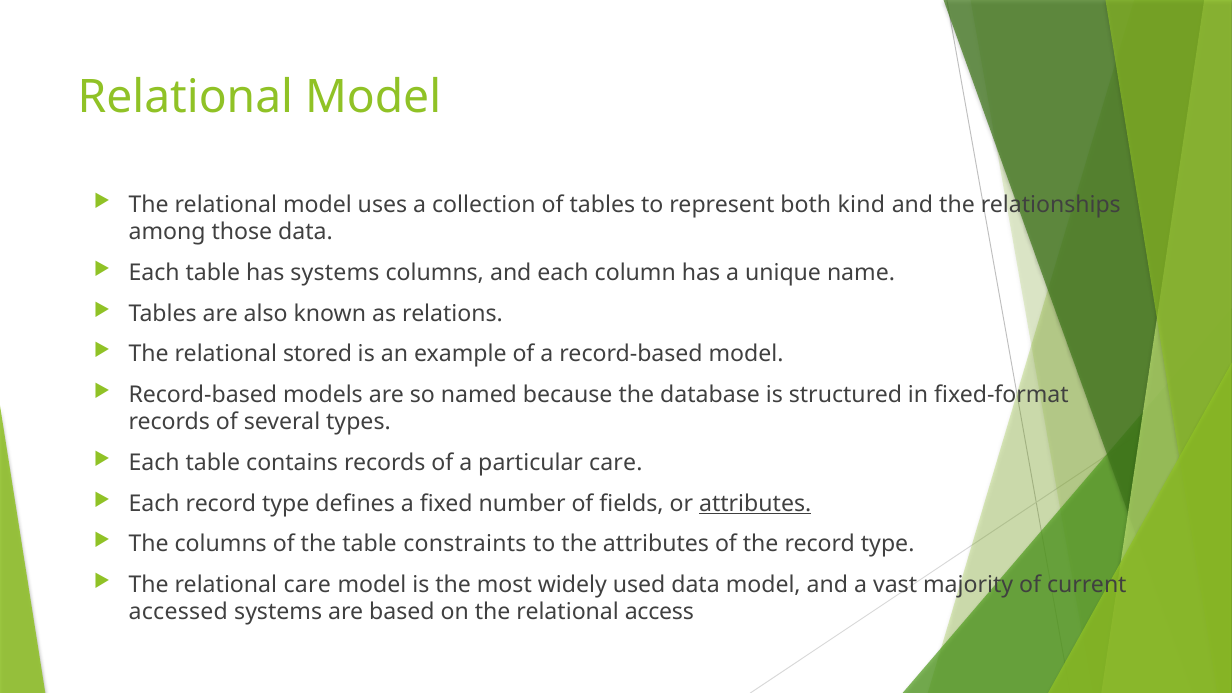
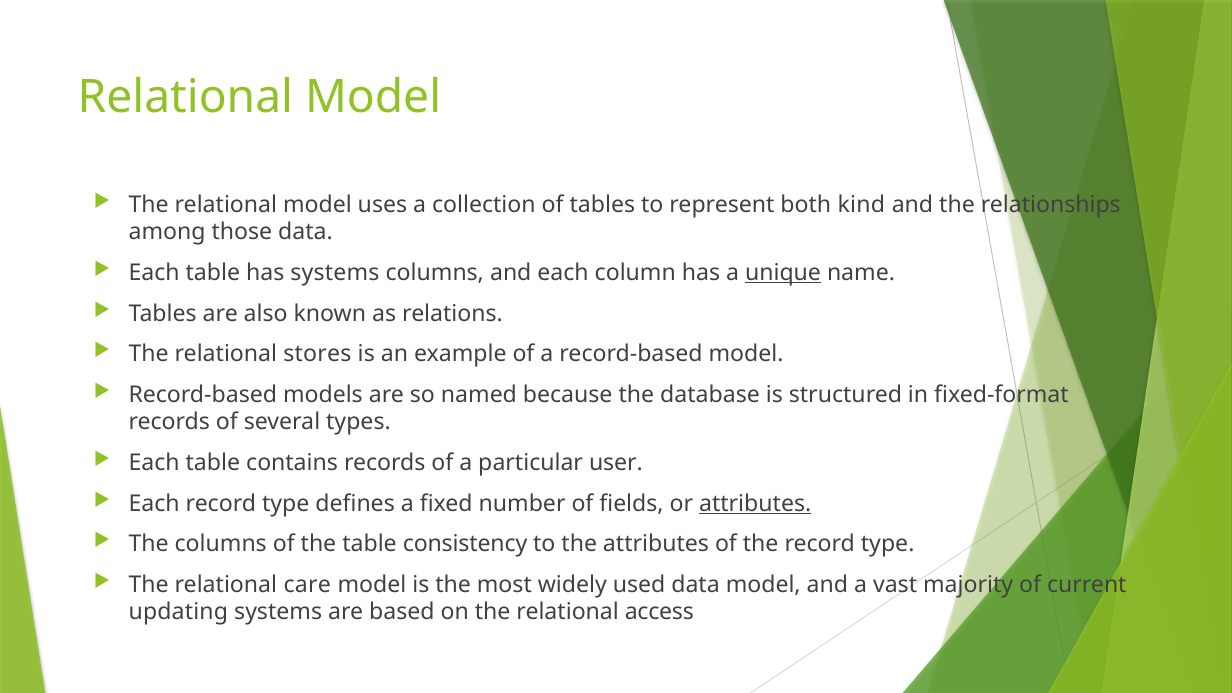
unique underline: none -> present
stored: stored -> stores
particular care: care -> user
constraints: constraints -> consistency
accessed: accessed -> updating
